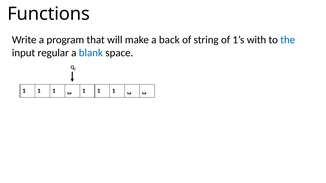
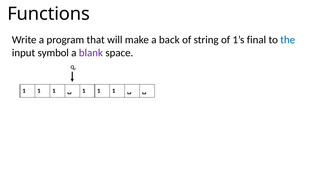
with: with -> final
regular: regular -> symbol
blank colour: blue -> purple
